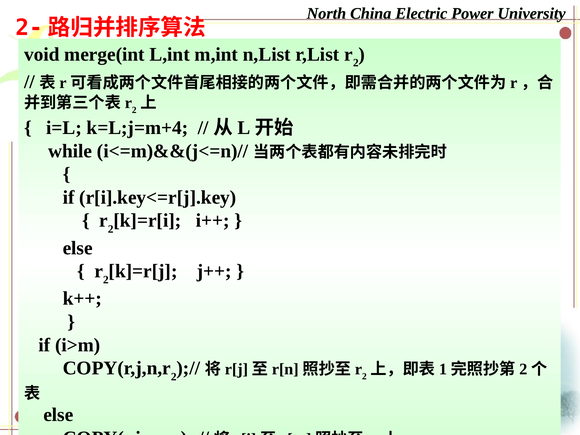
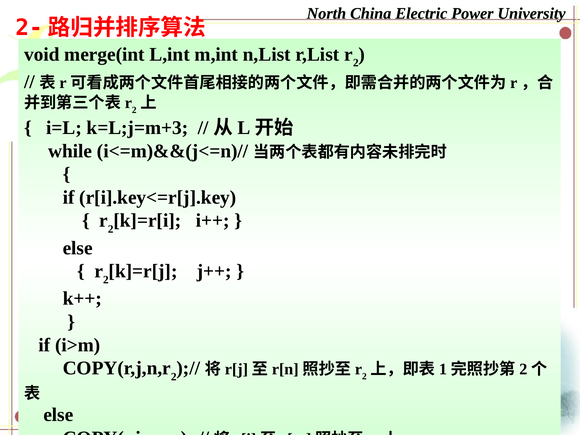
k=L;j=m+4: k=L;j=m+4 -> k=L;j=m+3
